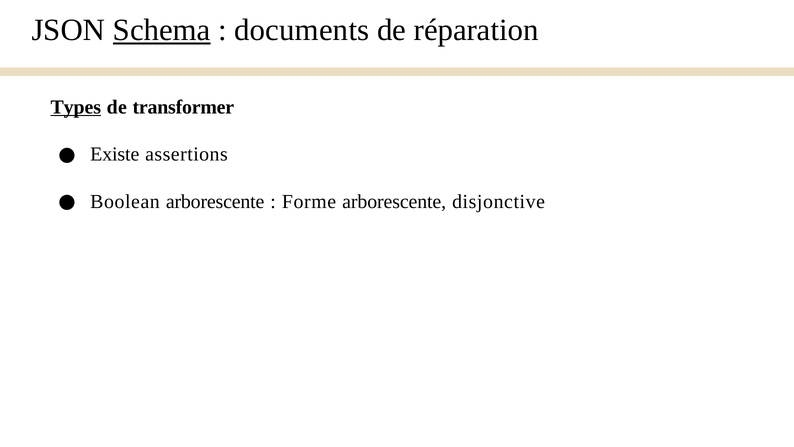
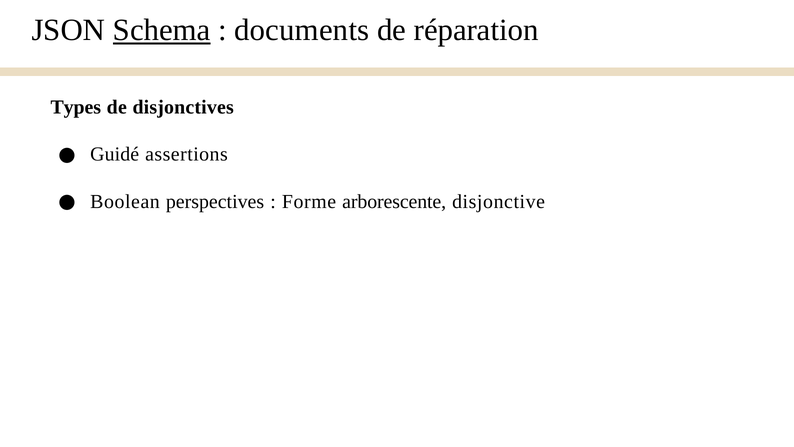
Types underline: present -> none
transformer: transformer -> disjonctives
Existe: Existe -> Guidé
Boolean arborescente: arborescente -> perspectives
